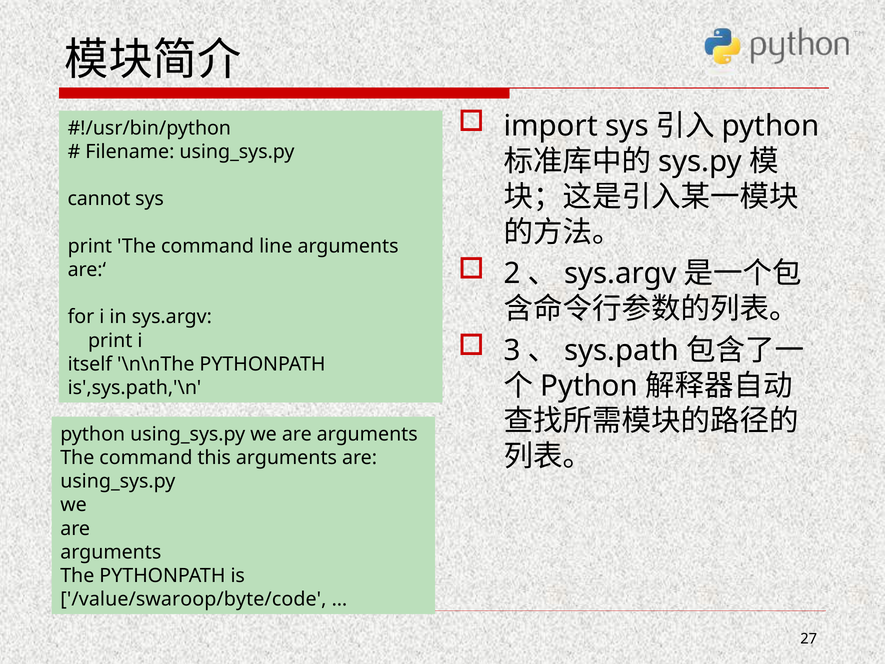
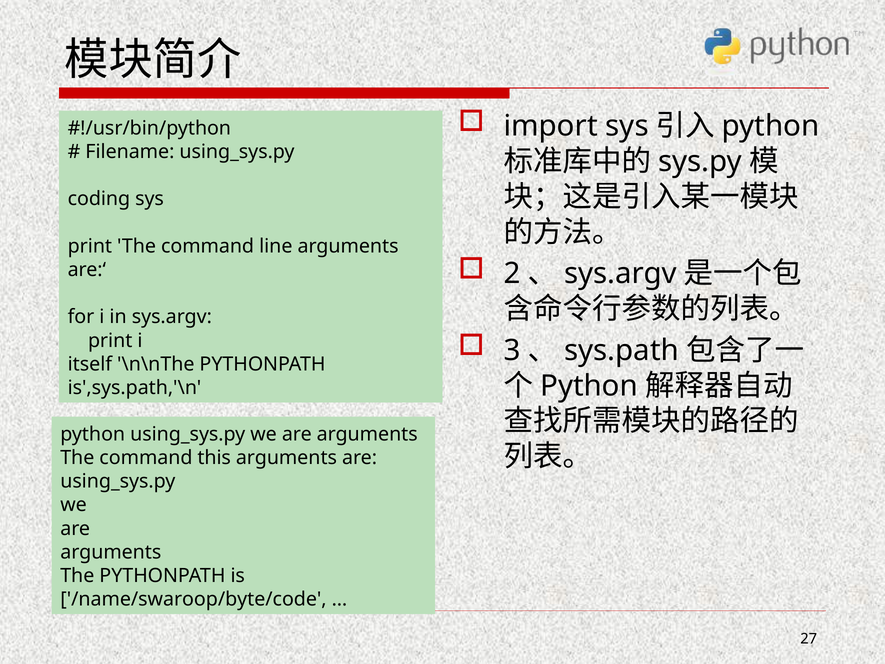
cannot: cannot -> coding
/value/swaroop/byte/code: /value/swaroop/byte/code -> /name/swaroop/byte/code
